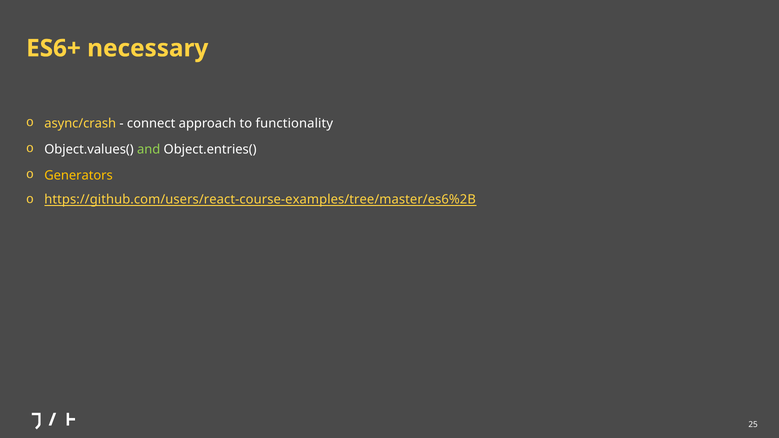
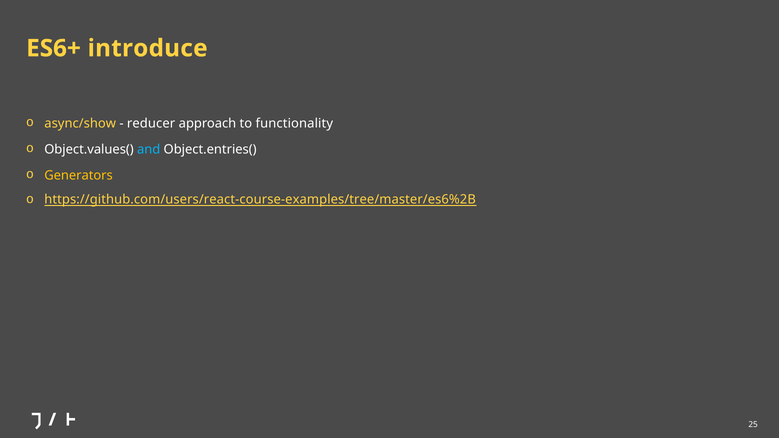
necessary: necessary -> introduce
async/crash: async/crash -> async/show
connect: connect -> reducer
and colour: light green -> light blue
